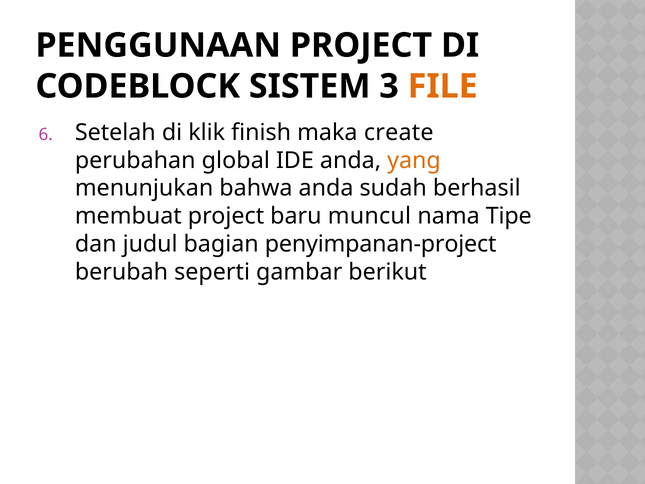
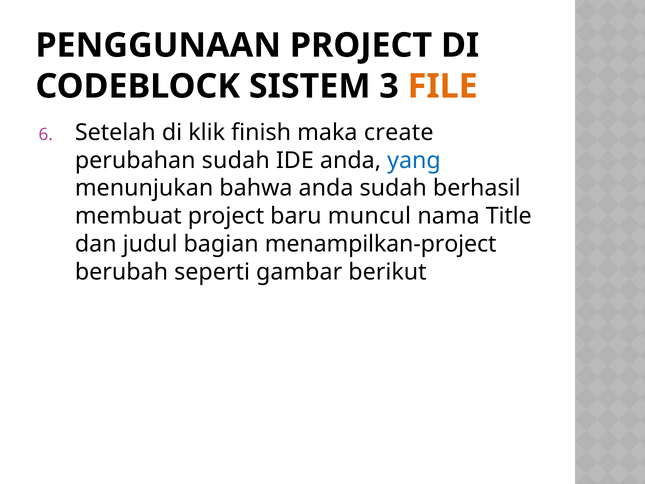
perubahan global: global -> sudah
yang colour: orange -> blue
Tipe: Tipe -> Title
penyimpanan-project: penyimpanan-project -> menampilkan-project
